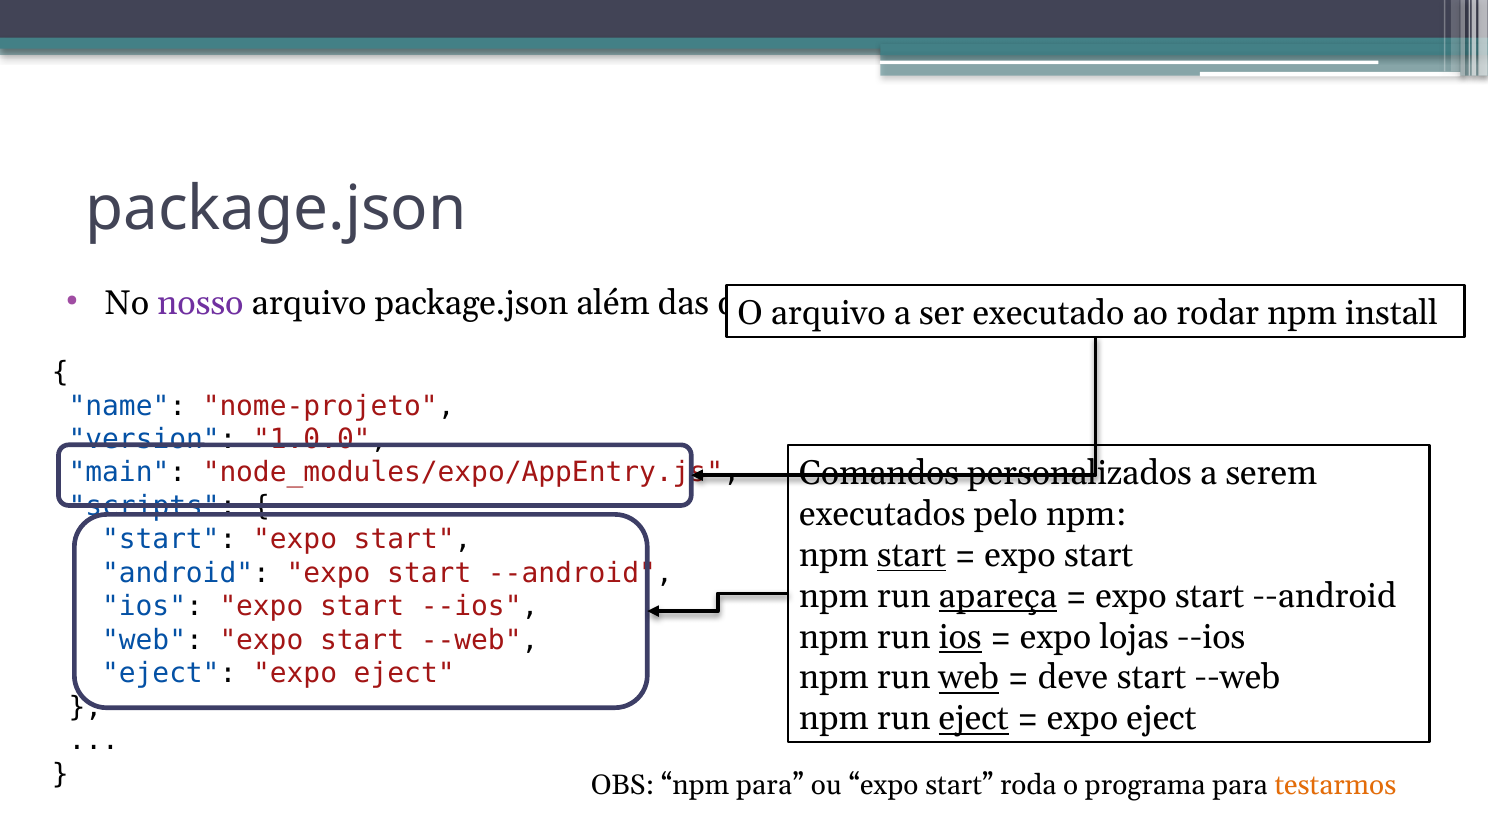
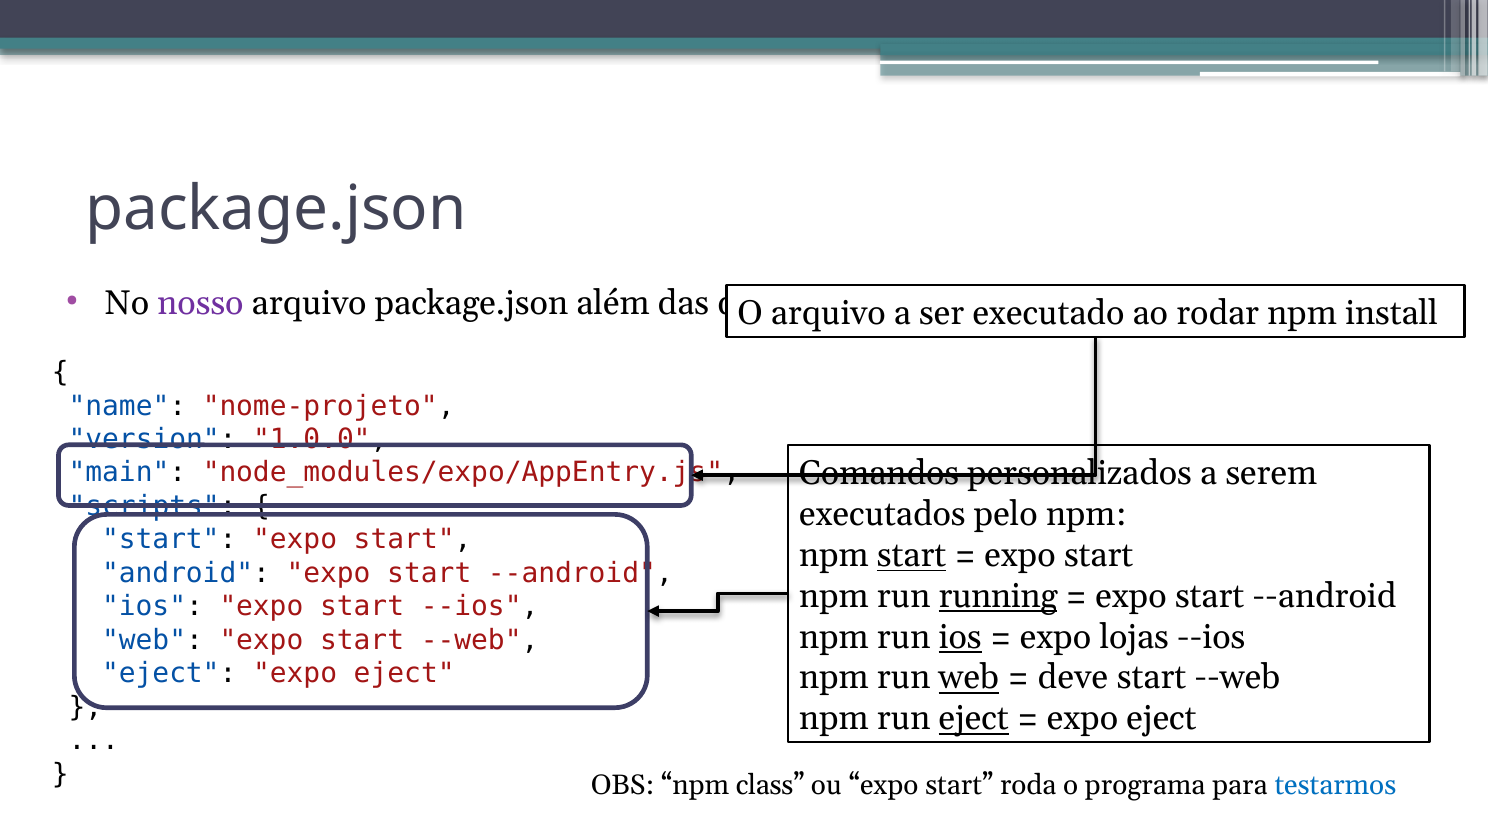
apareça: apareça -> running
npm para: para -> class
testarmos colour: orange -> blue
